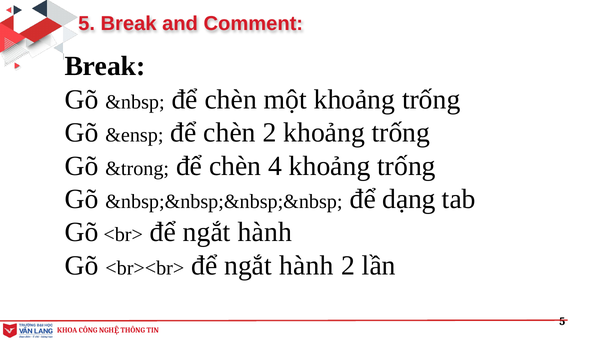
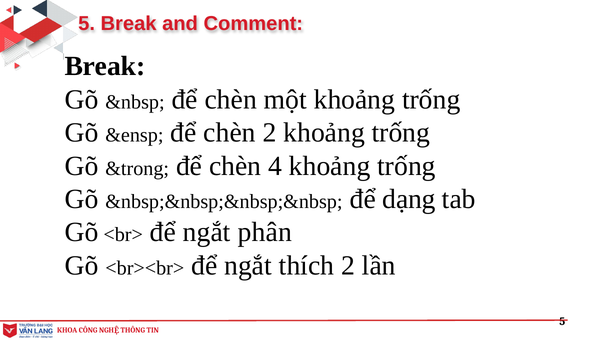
<br> để ngắt hành: hành -> phân
<br><br> để ngắt hành: hành -> thích
